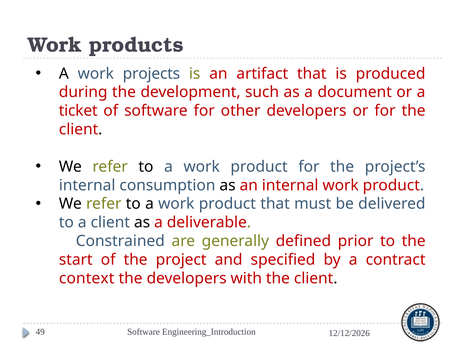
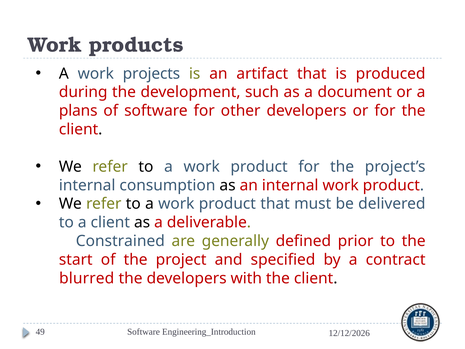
ticket: ticket -> plans
context: context -> blurred
